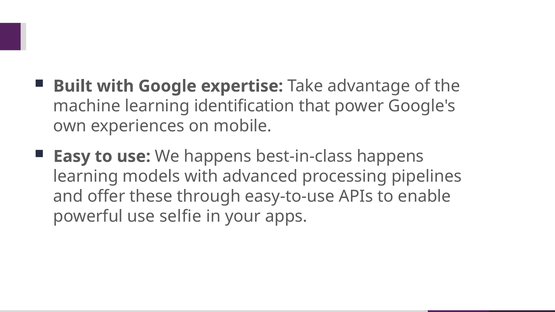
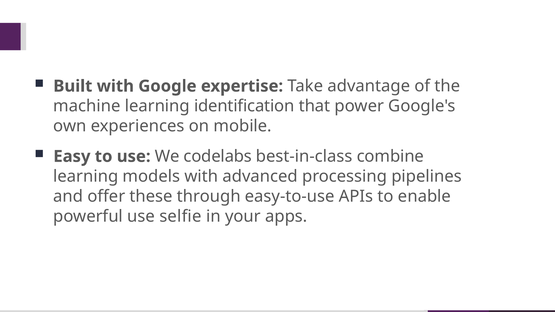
We happens: happens -> codelabs
best-in-class happens: happens -> combine
